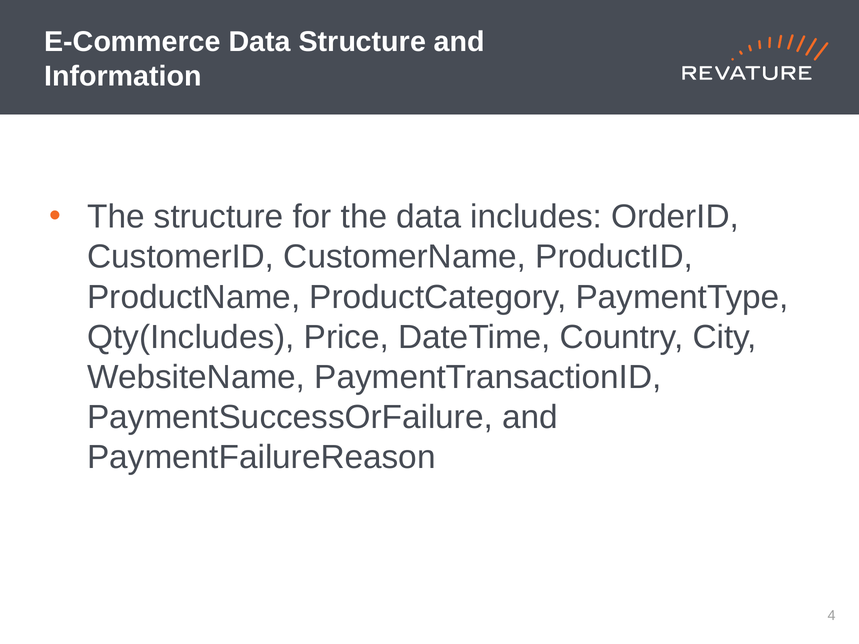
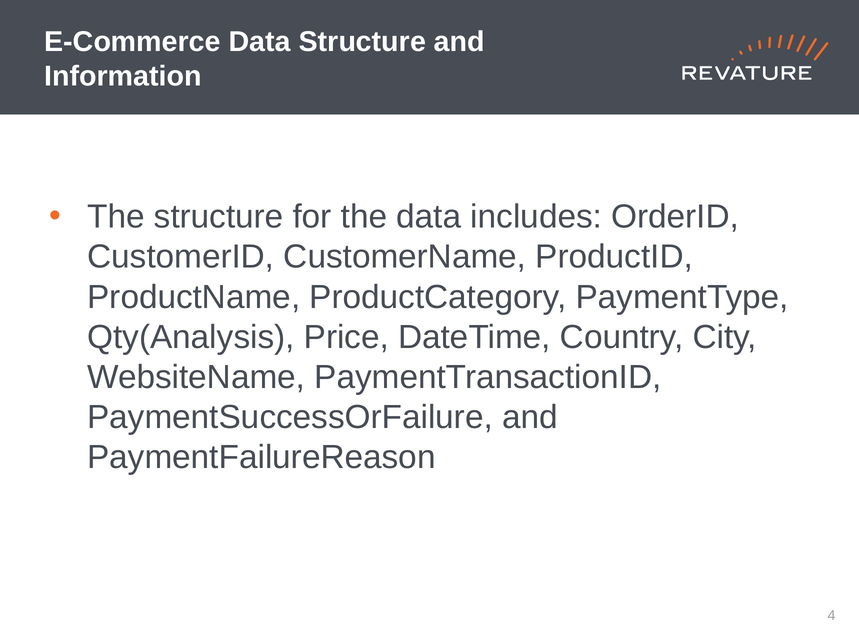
Qty(Includes: Qty(Includes -> Qty(Analysis
